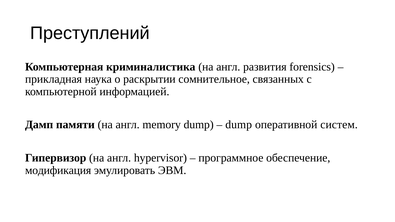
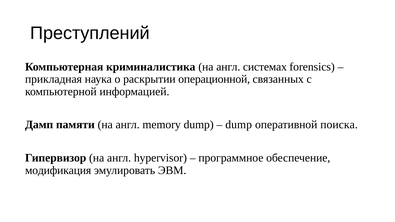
развития: развития -> системах
сомнительное: сомнительное -> операционной
систем: систем -> поиска
